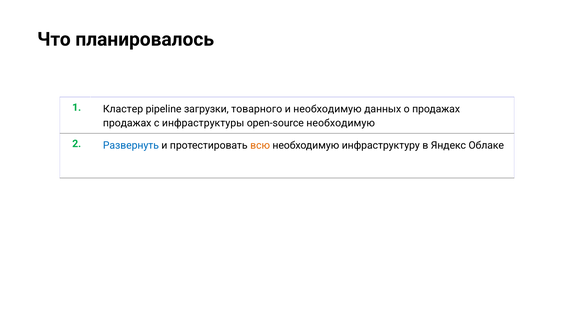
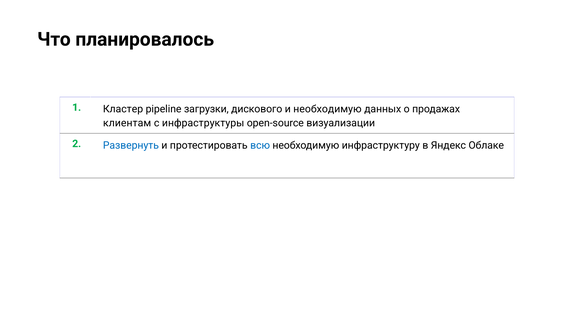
товарного: товарного -> дискового
продажах at (127, 123): продажах -> клиентам
open-source необходимую: необходимую -> визуализации
всю colour: orange -> blue
